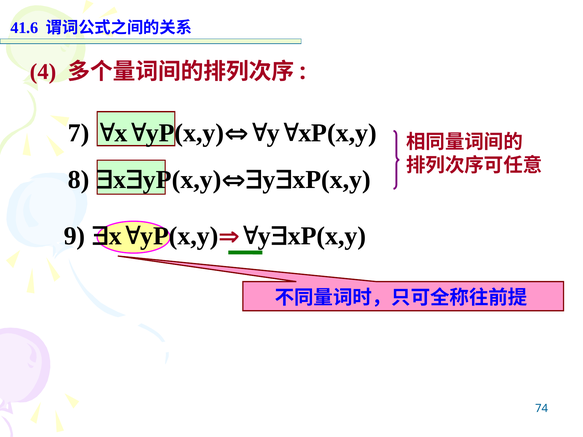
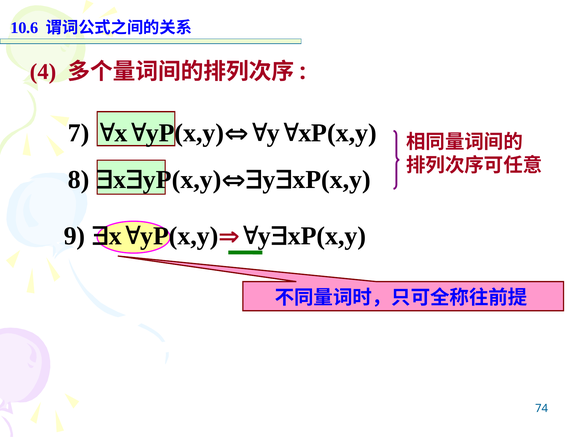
41.6: 41.6 -> 10.6
